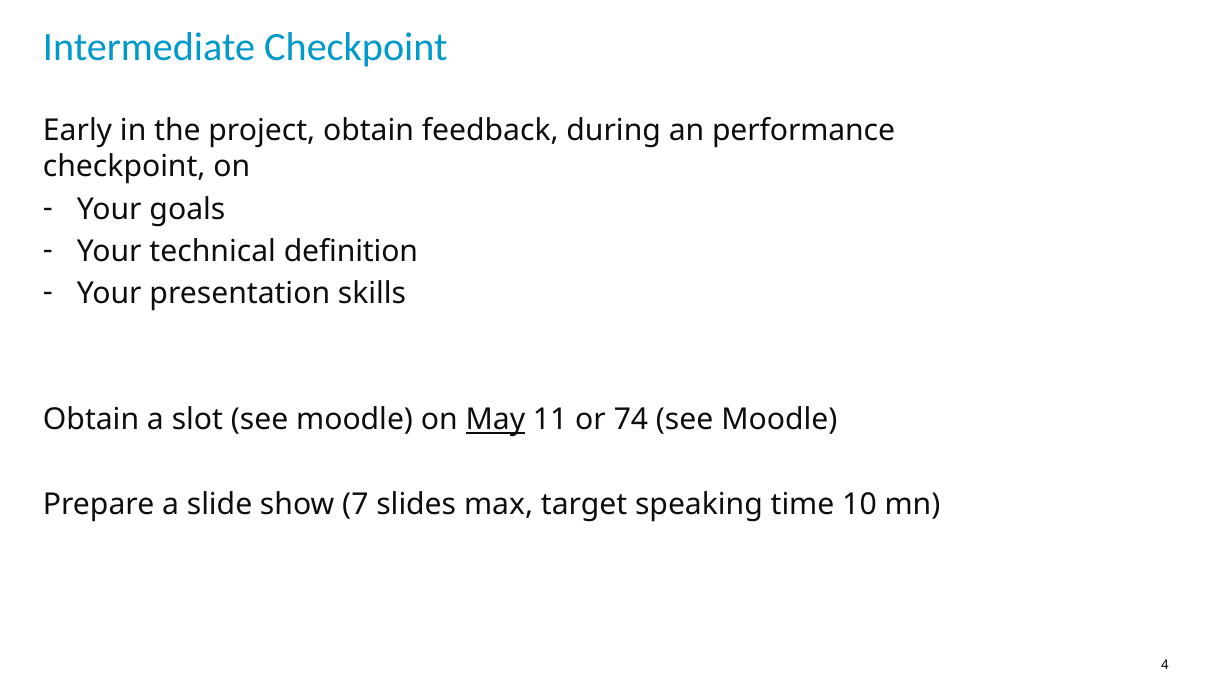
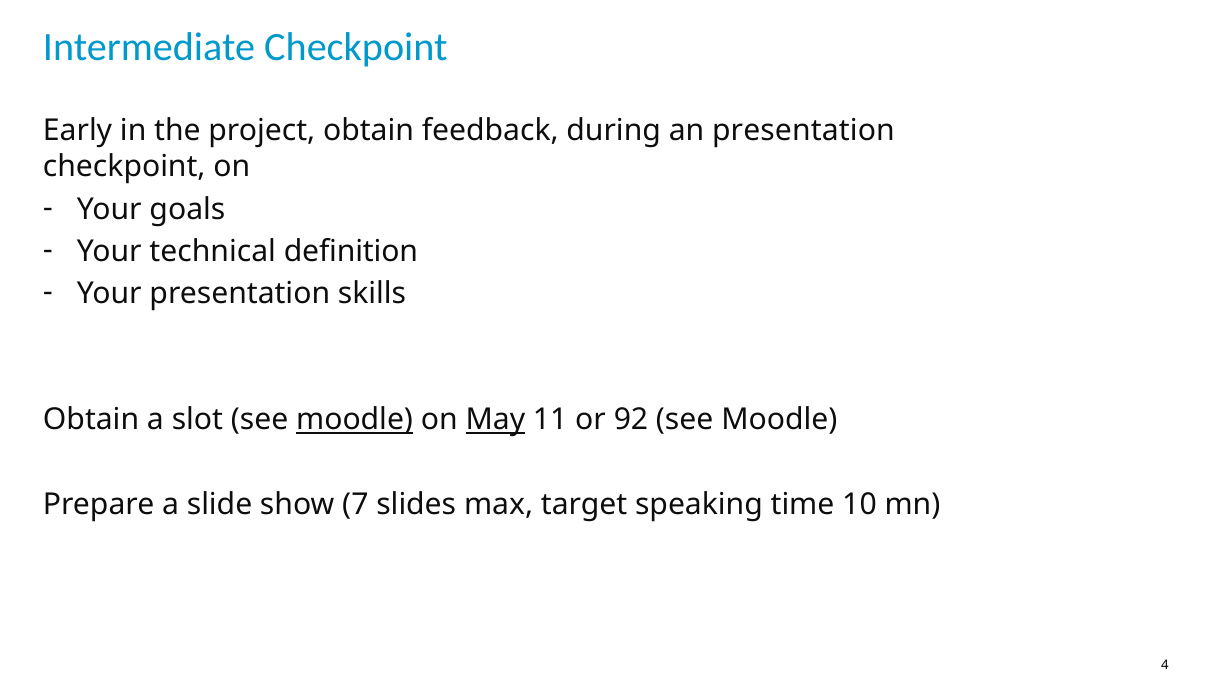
an performance: performance -> presentation
moodle at (355, 420) underline: none -> present
74: 74 -> 92
